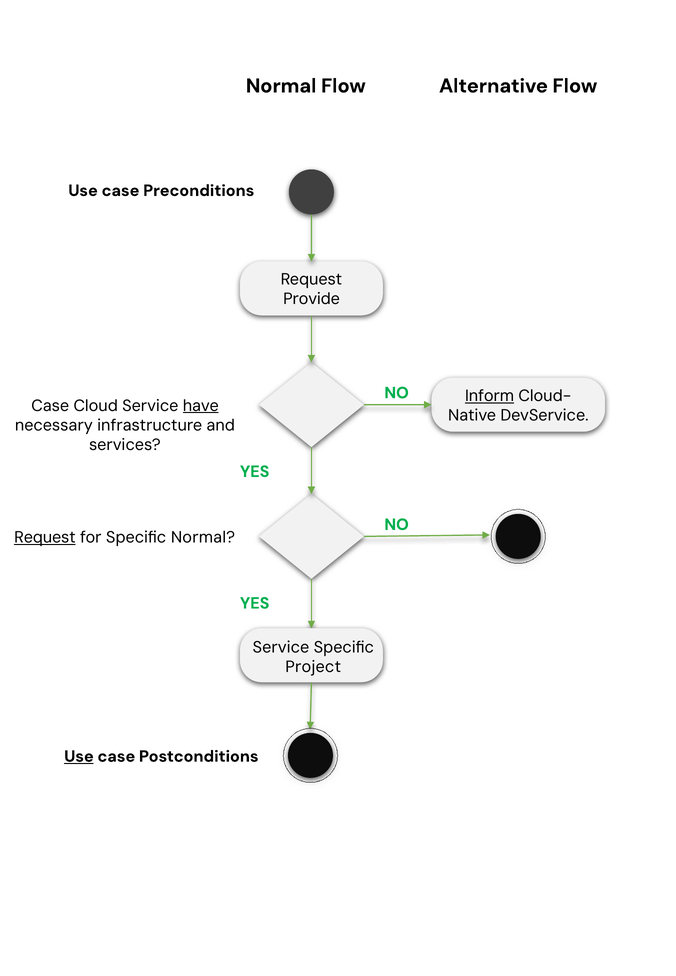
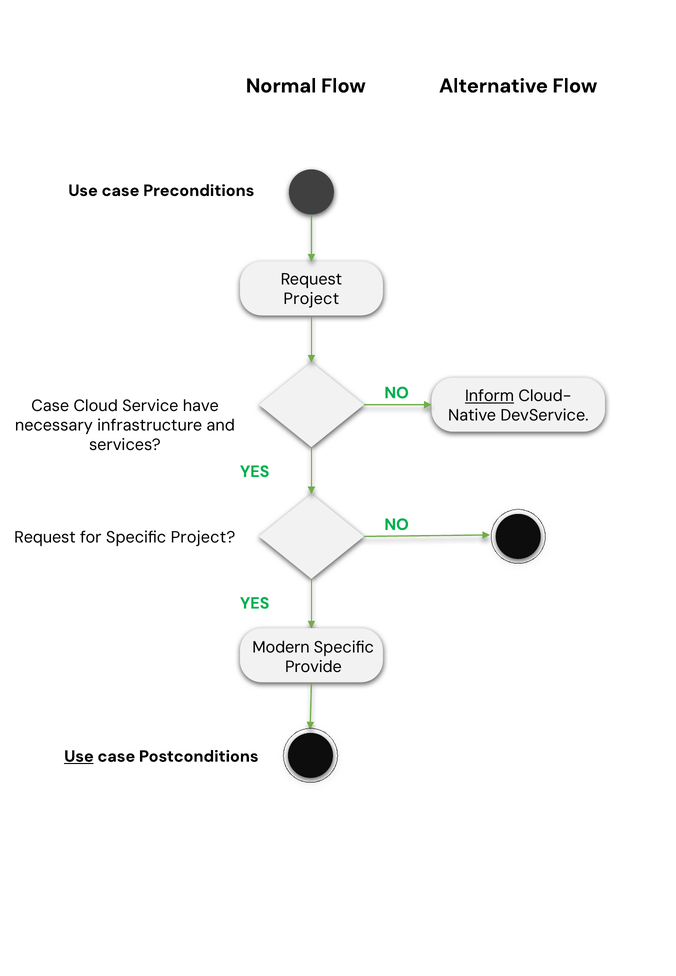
Provide at (312, 299): Provide -> Project
have underline: present -> none
Request at (45, 538) underline: present -> none
Specific Normal: Normal -> Project
Service at (281, 647): Service -> Modern
Project: Project -> Provide
